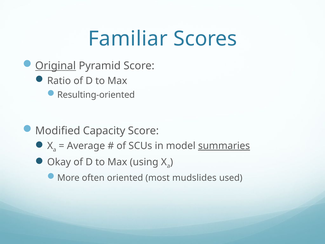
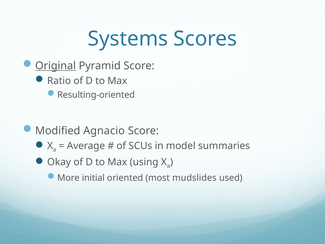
Familiar: Familiar -> Systems
Capacity: Capacity -> Agnacio
summaries underline: present -> none
often: often -> initial
